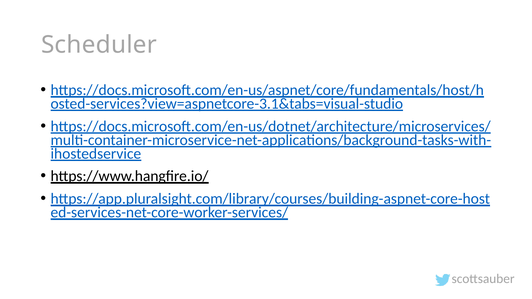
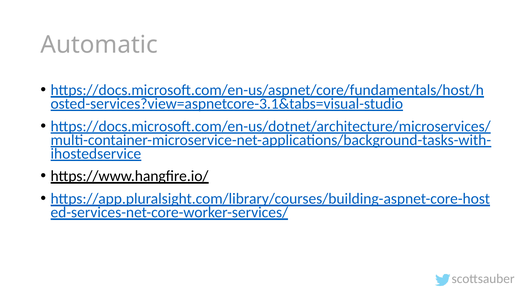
Scheduler: Scheduler -> Automatic
